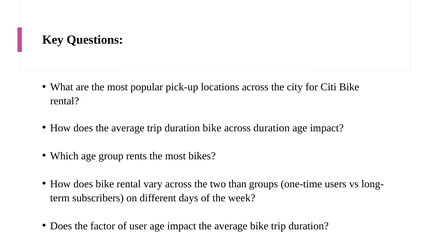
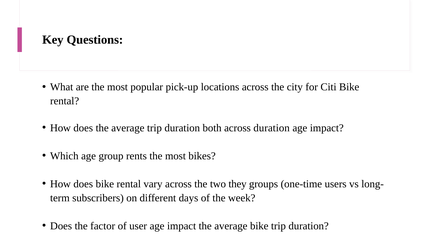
duration bike: bike -> both
than: than -> they
